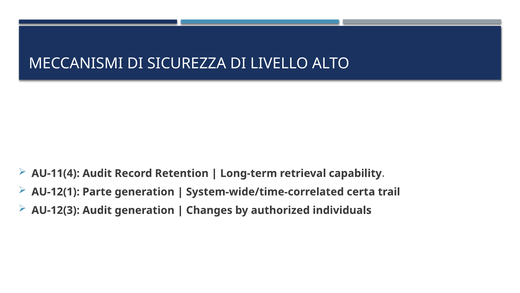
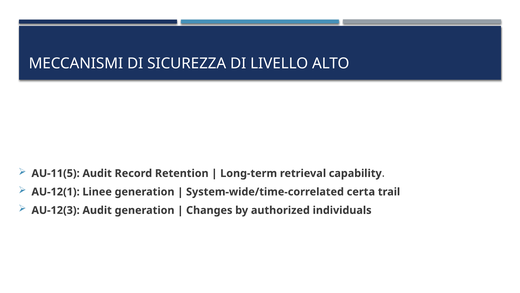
AU-11(4: AU-11(4 -> AU-11(5
Parte: Parte -> Linee
